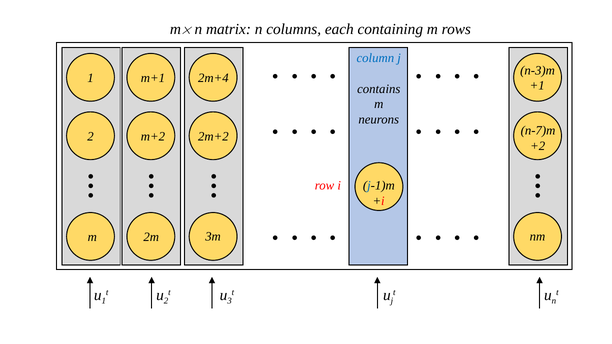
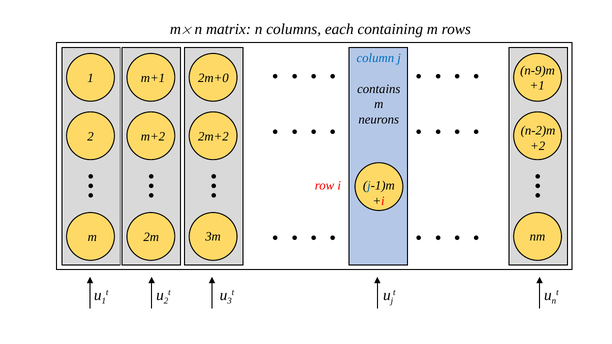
n-3)m: n-3)m -> n-9)m
2m+4: 2m+4 -> 2m+0
n-7)m: n-7)m -> n-2)m
